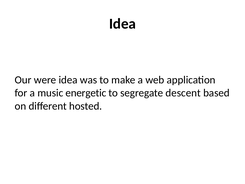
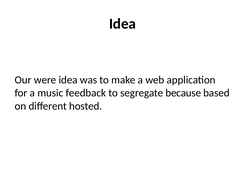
energetic: energetic -> feedback
descent: descent -> because
